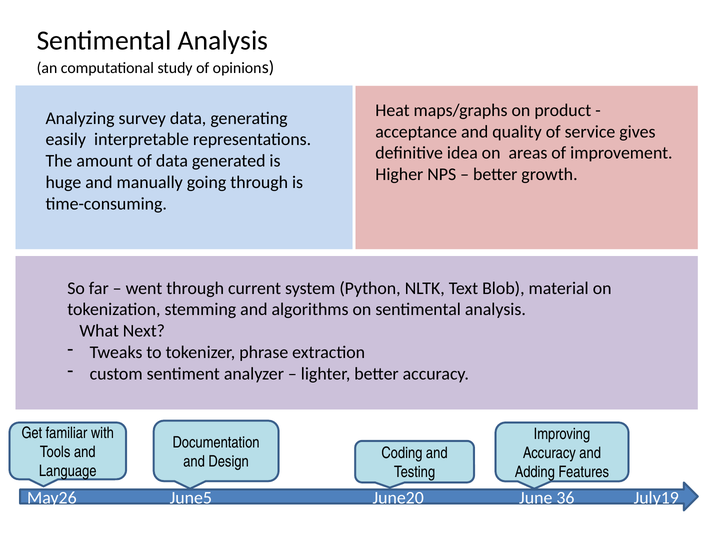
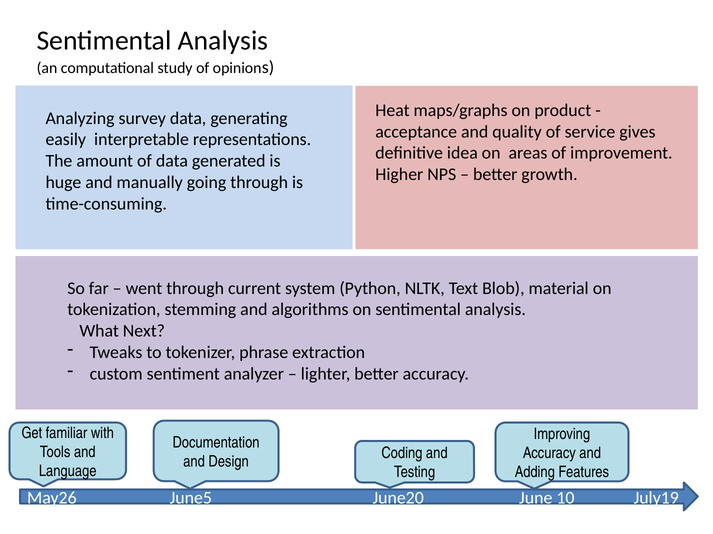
36: 36 -> 10
